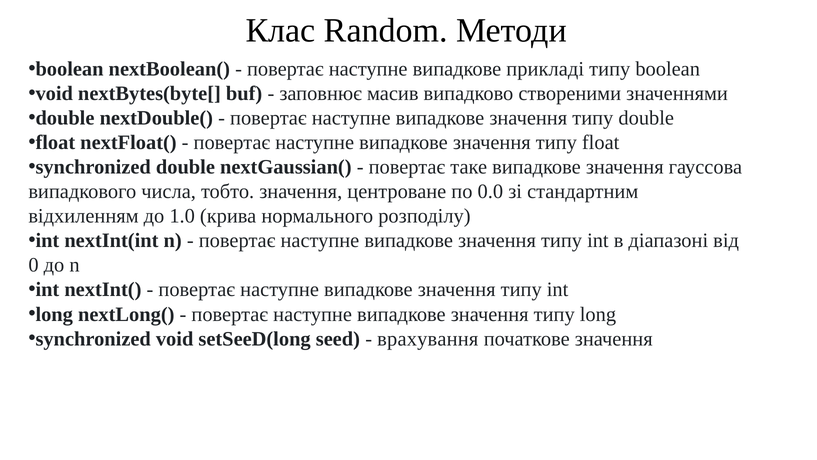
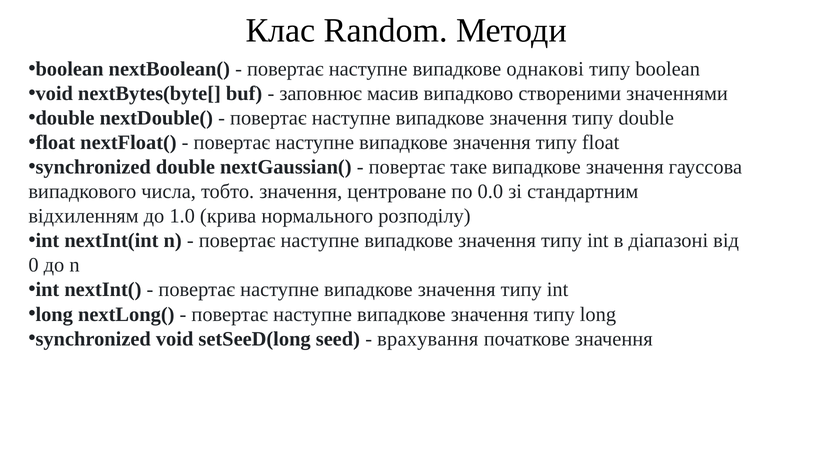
прикладі: прикладі -> однакові
